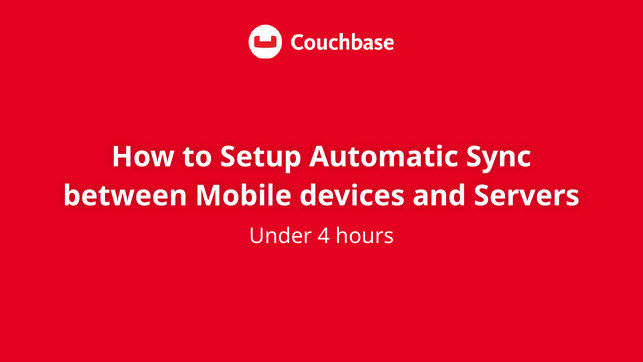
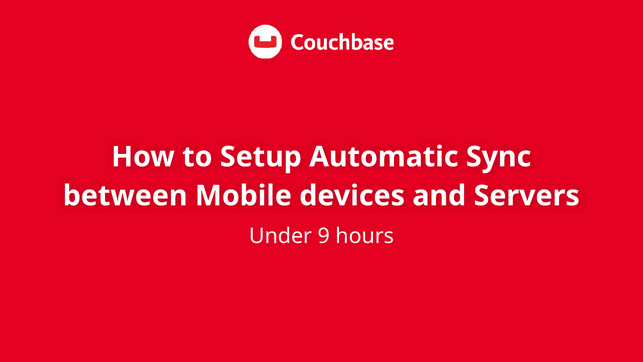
4: 4 -> 9
